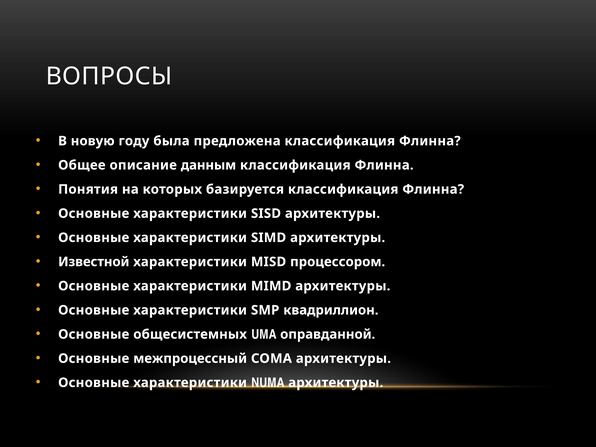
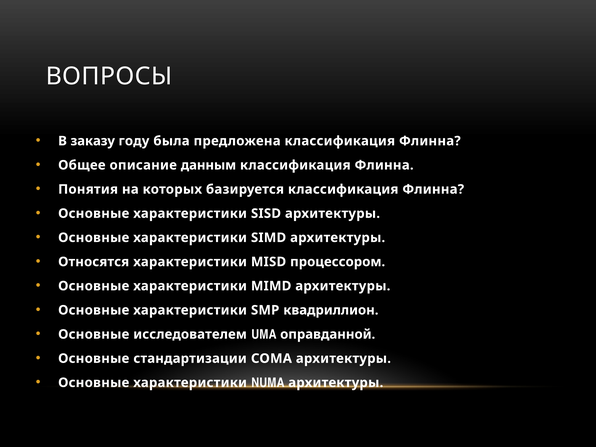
новую: новую -> заказу
Известной: Известной -> Относятся
общесистемных: общесистемных -> исследователем
межпроцессный: межпроцессный -> стандартизации
